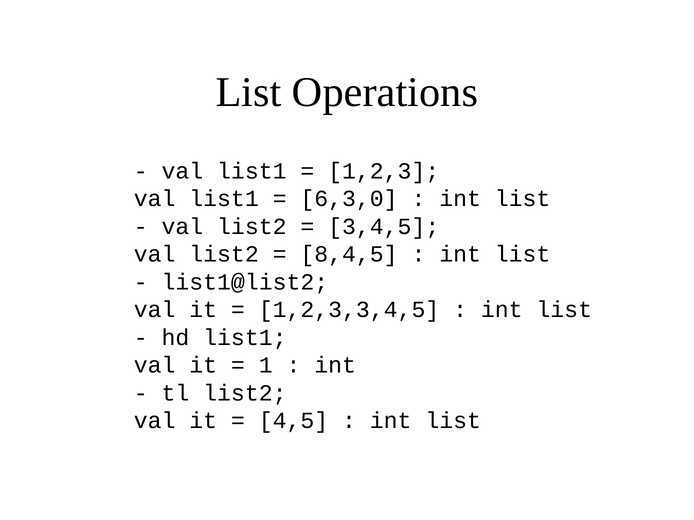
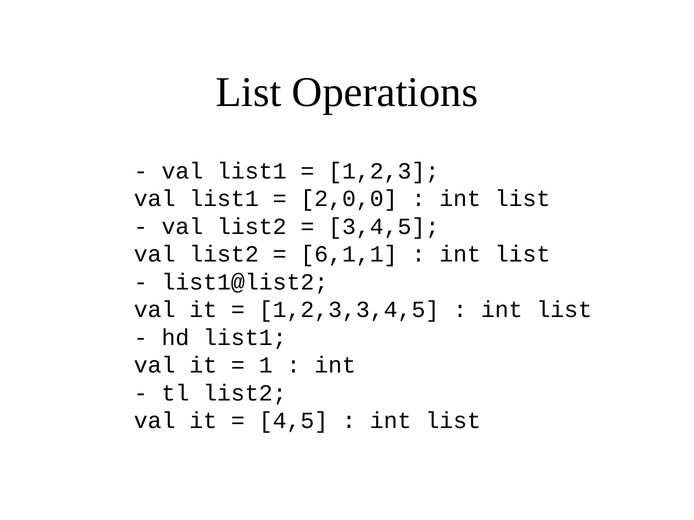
6,3,0: 6,3,0 -> 2,0,0
8,4,5: 8,4,5 -> 6,1,1
